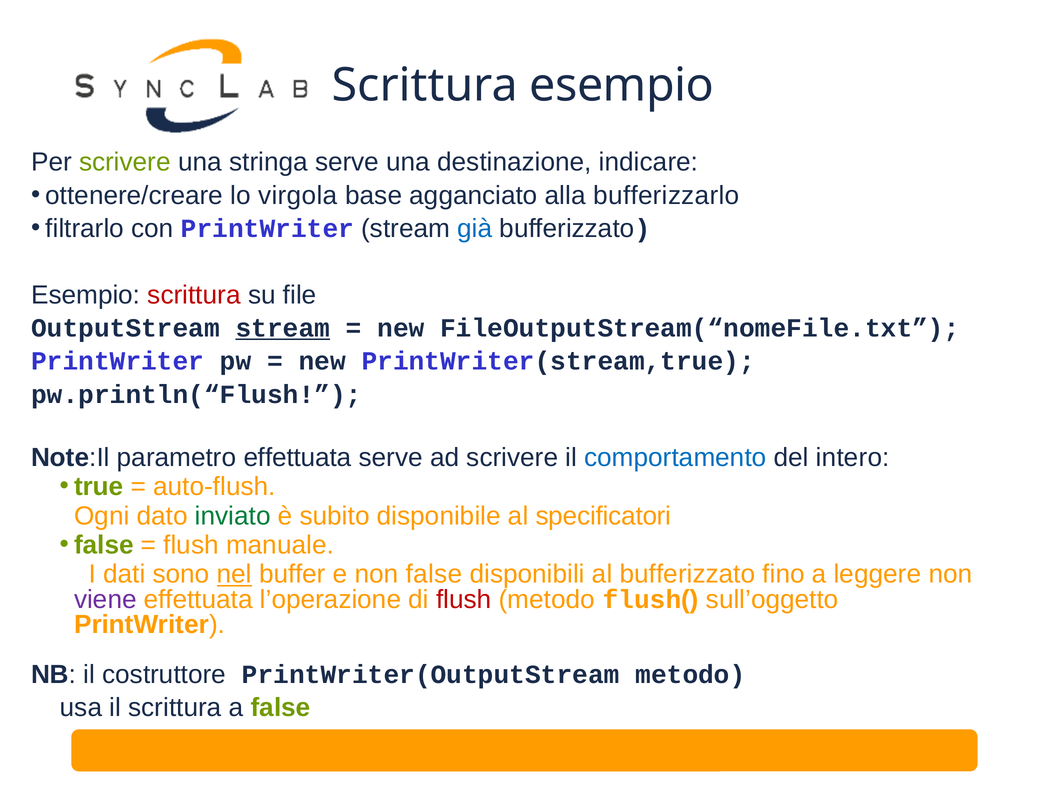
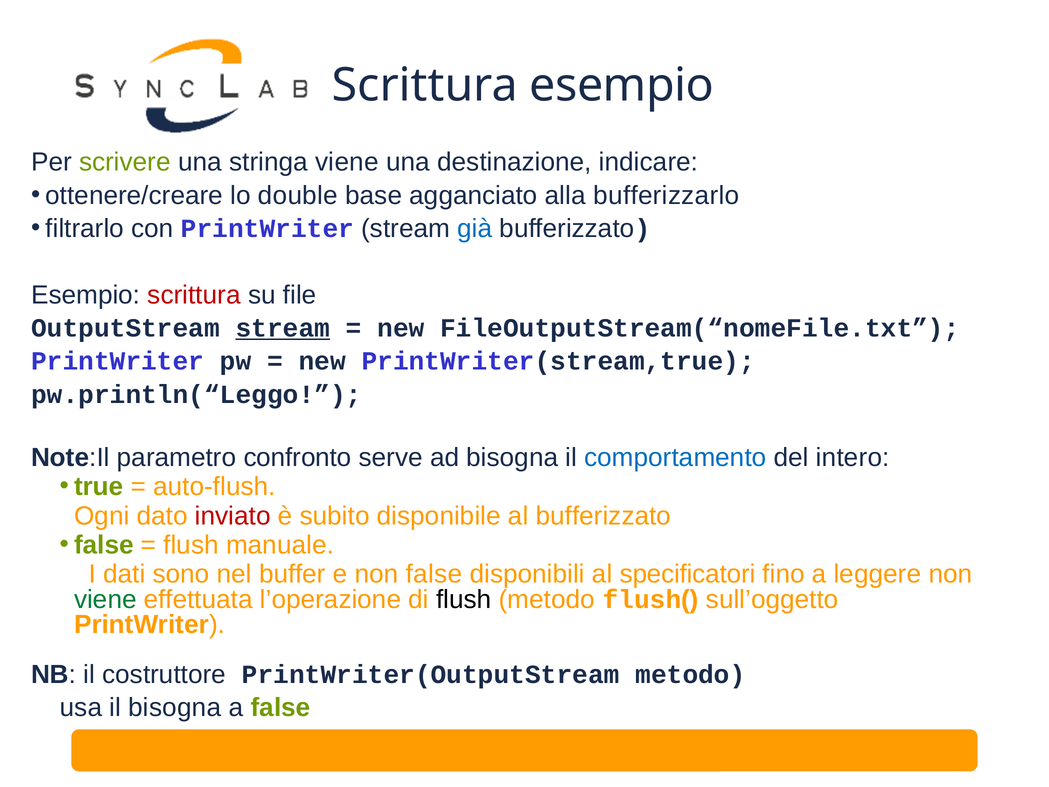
stringa serve: serve -> viene
virgola: virgola -> double
pw.println(“Flush: pw.println(“Flush -> pw.println(“Leggo
parametro effettuata: effettuata -> confronto
ad scrivere: scrivere -> bisogna
inviato colour: green -> red
al specificatori: specificatori -> bufferizzato
nel underline: present -> none
al bufferizzato: bufferizzato -> specificatori
viene at (105, 599) colour: purple -> green
flush at (464, 599) colour: red -> black
il scrittura: scrittura -> bisogna
